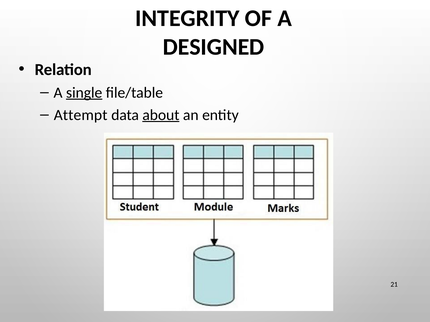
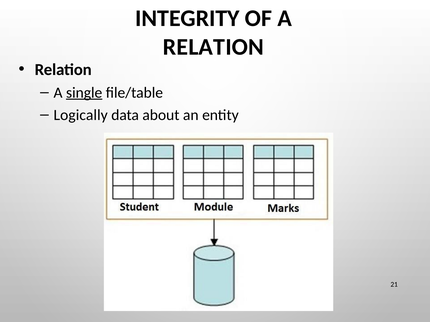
DESIGNED at (214, 47): DESIGNED -> RELATION
Attempt: Attempt -> Logically
about underline: present -> none
